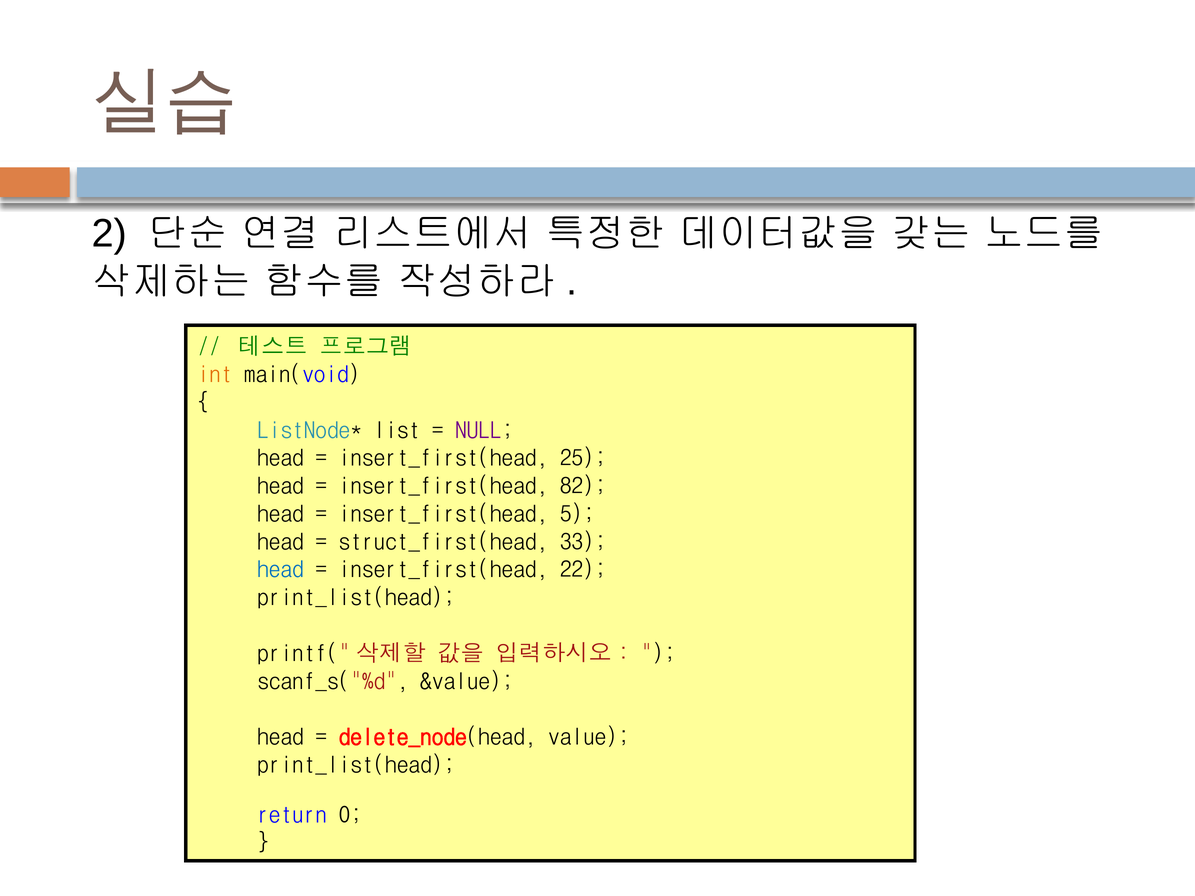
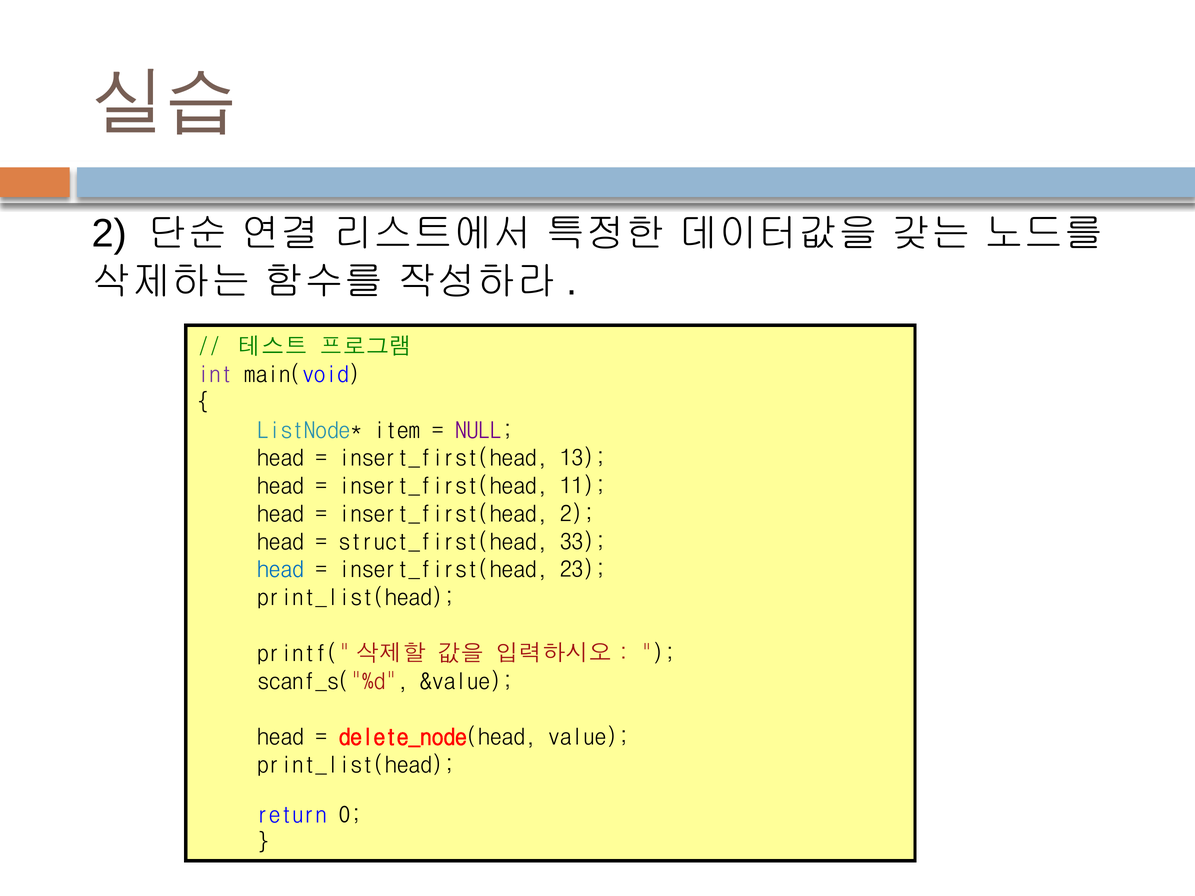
int colour: orange -> purple
list: list -> item
25: 25 -> 13
82: 82 -> 11
insert_first(head 5: 5 -> 2
22: 22 -> 23
